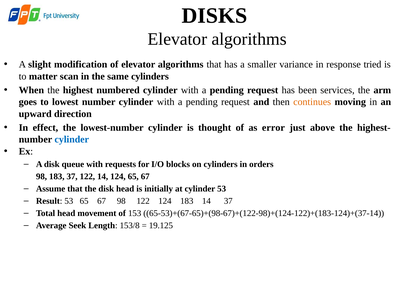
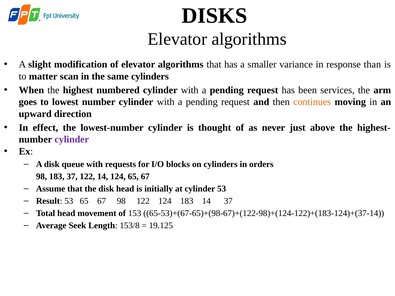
tried: tried -> than
error: error -> never
cylinder at (72, 140) colour: blue -> purple
